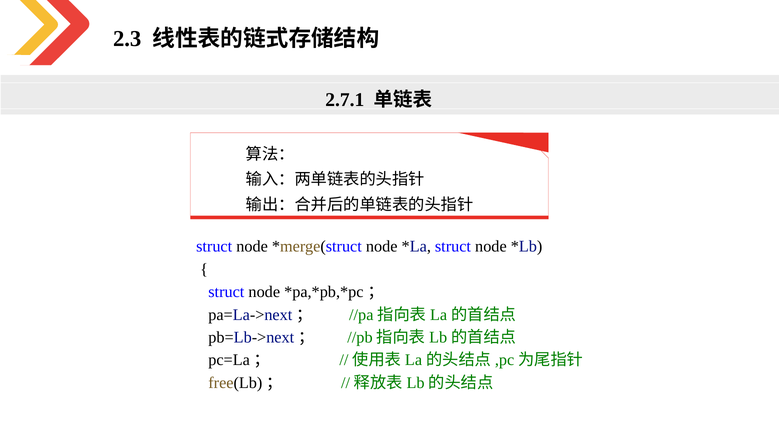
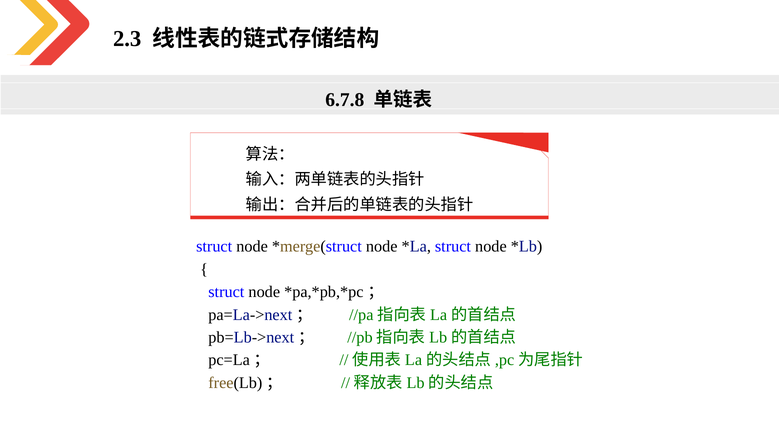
2.7.1: 2.7.1 -> 6.7.8
